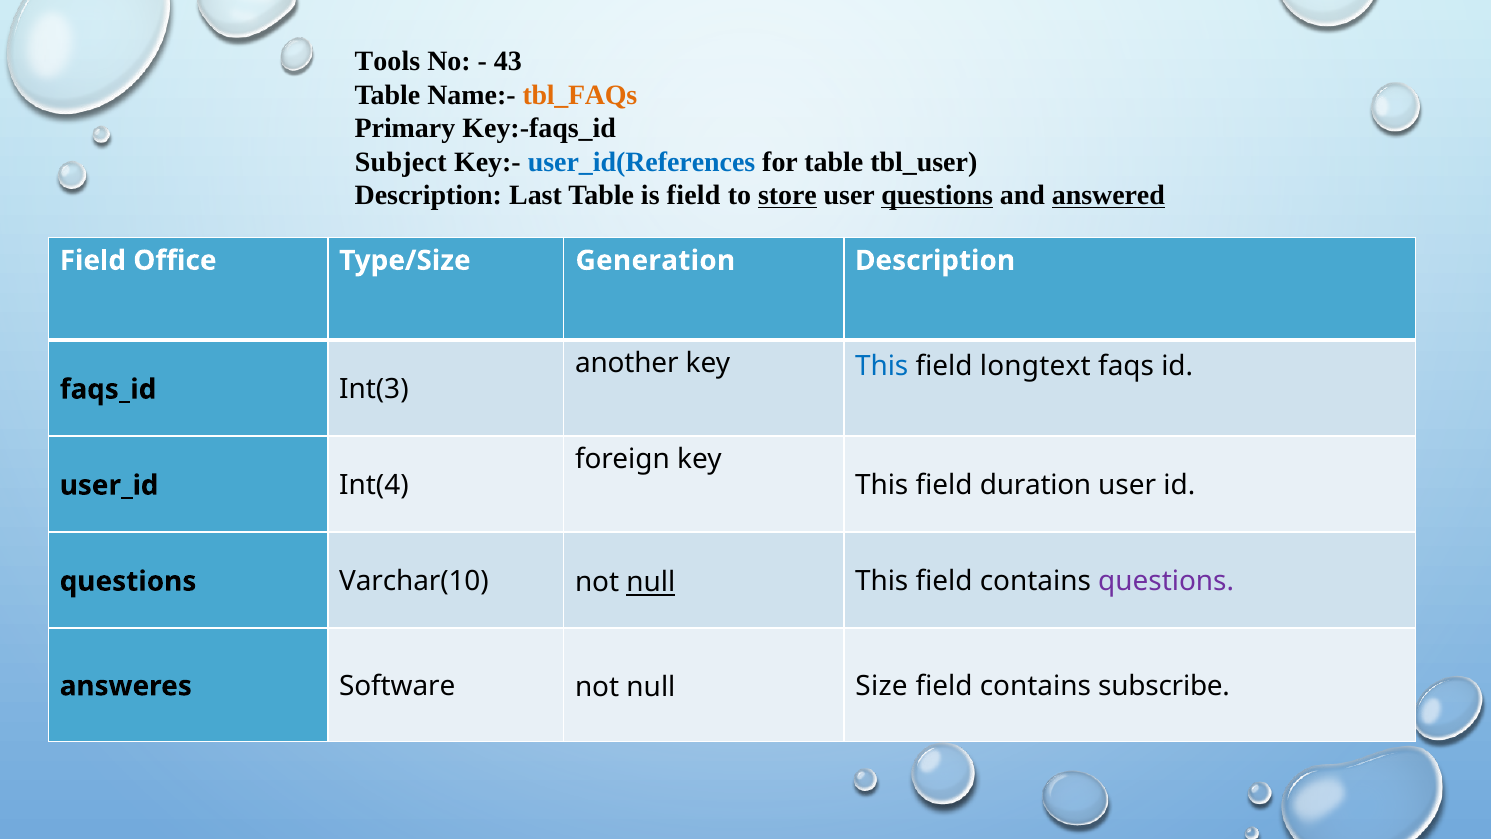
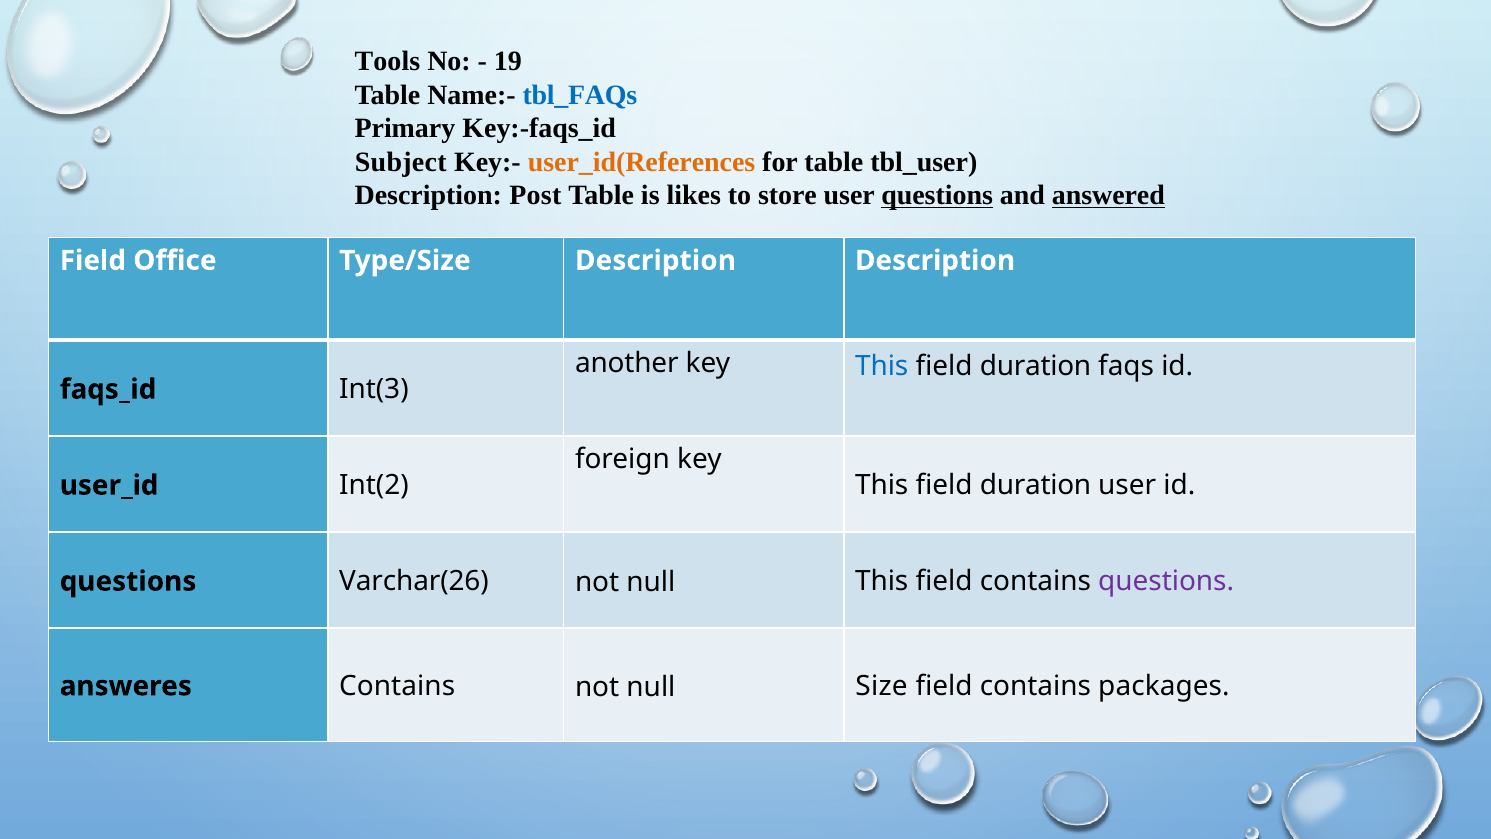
43: 43 -> 19
tbl_FAQs colour: orange -> blue
user_id(References colour: blue -> orange
Last: Last -> Post
is field: field -> likes
store underline: present -> none
Type/Size Generation: Generation -> Description
longtext at (1035, 366): longtext -> duration
Int(4: Int(4 -> Int(2
Varchar(10: Varchar(10 -> Varchar(26
null at (651, 583) underline: present -> none
answeres Software: Software -> Contains
subscribe: subscribe -> packages
